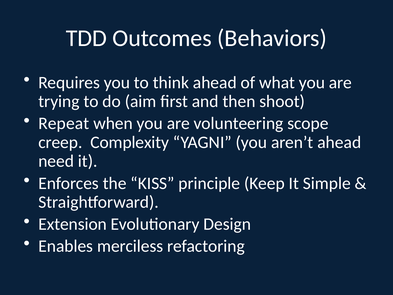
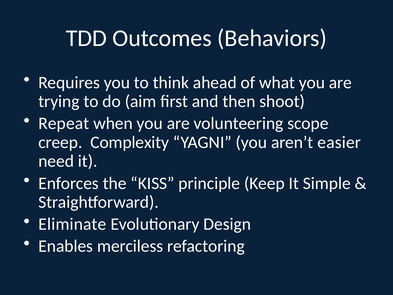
aren’t ahead: ahead -> easier
Extension: Extension -> Eliminate
